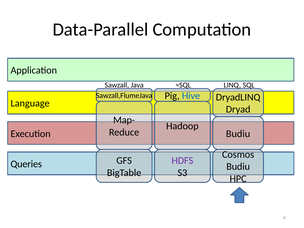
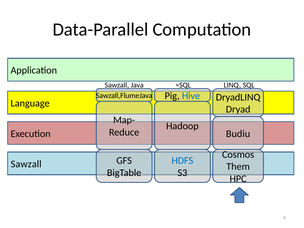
HDFS colour: purple -> blue
Queries at (26, 164): Queries -> Sawzall
Budiu at (238, 167): Budiu -> Them
